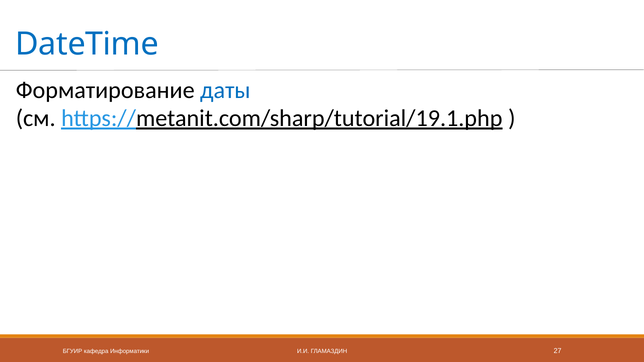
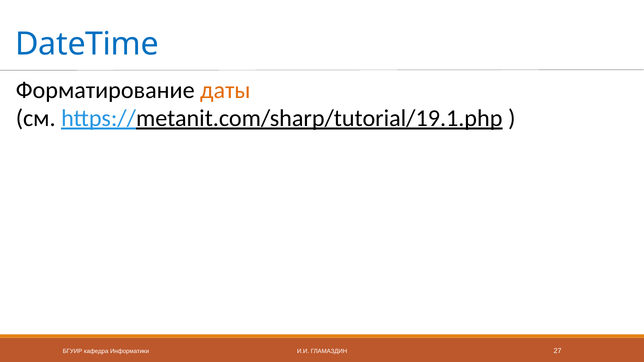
даты colour: blue -> orange
